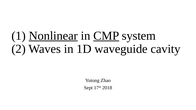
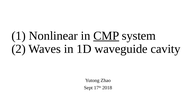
Nonlinear underline: present -> none
